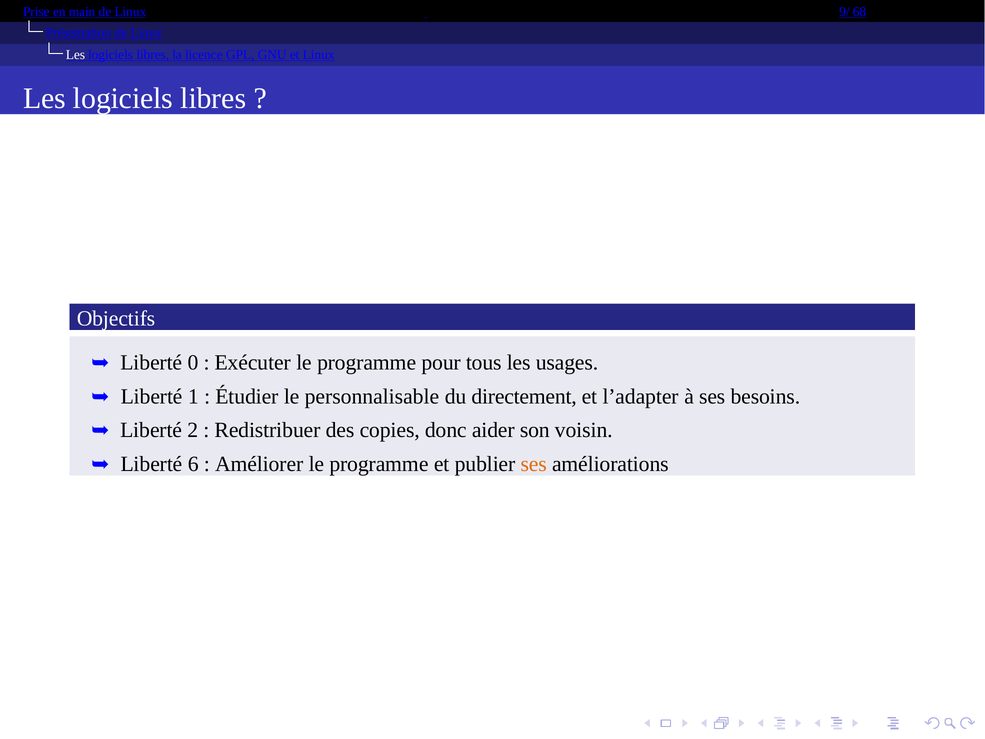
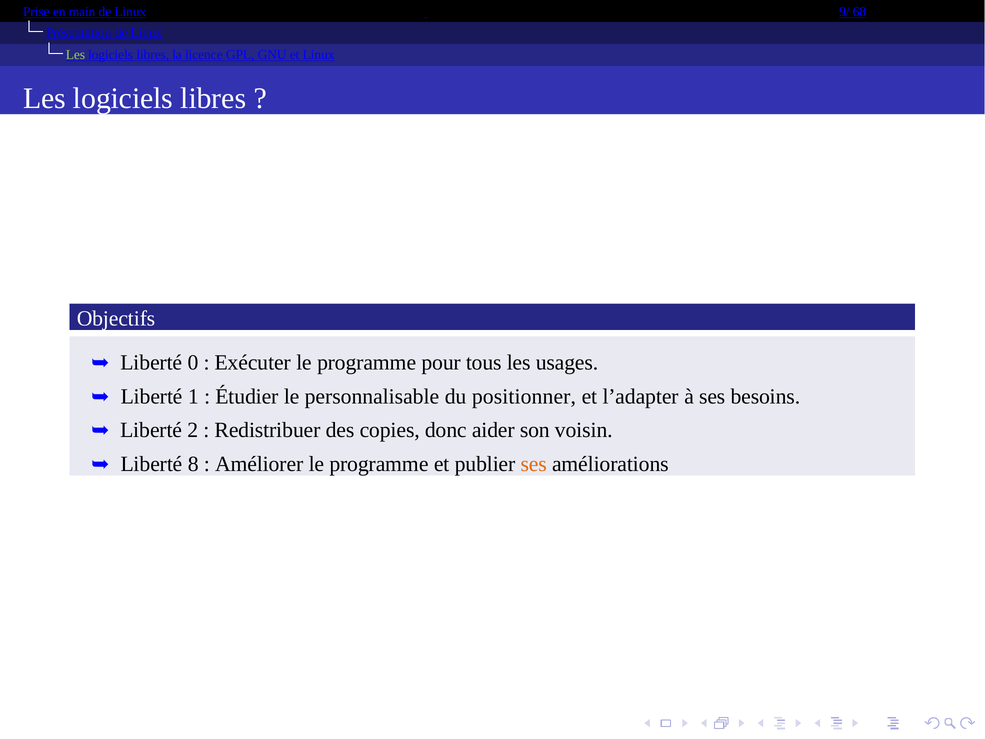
Les at (75, 55) colour: white -> light green
directement: directement -> positionner
6: 6 -> 8
